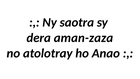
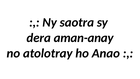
aman-zaza: aman-zaza -> aman-anay
